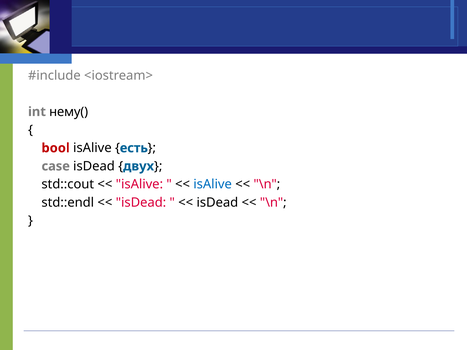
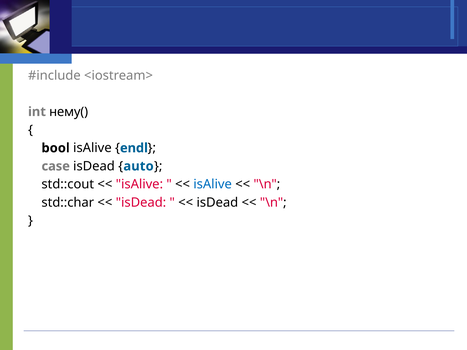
bool colour: red -> black
есть: есть -> endl
двух: двух -> auto
std::endl: std::endl -> std::char
